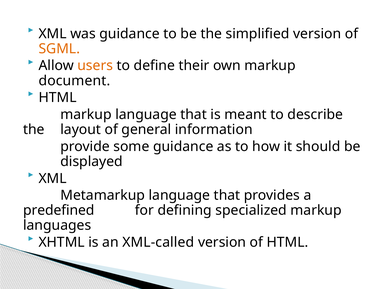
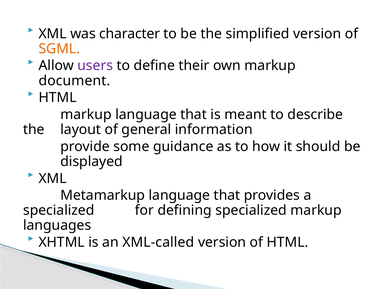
was guidance: guidance -> character
users colour: orange -> purple
predefined at (59, 211): predefined -> specialized
